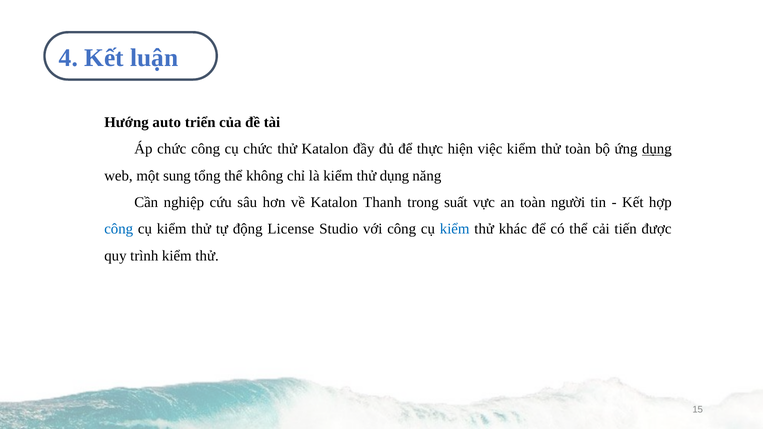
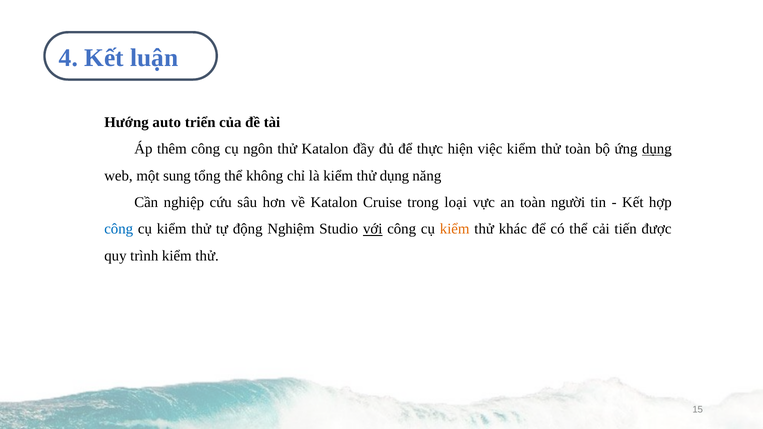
Áp chức: chức -> thêm
cụ chức: chức -> ngôn
Thanh: Thanh -> Cruise
suất: suất -> loại
License: License -> Nghiệm
với underline: none -> present
kiểm at (455, 229) colour: blue -> orange
